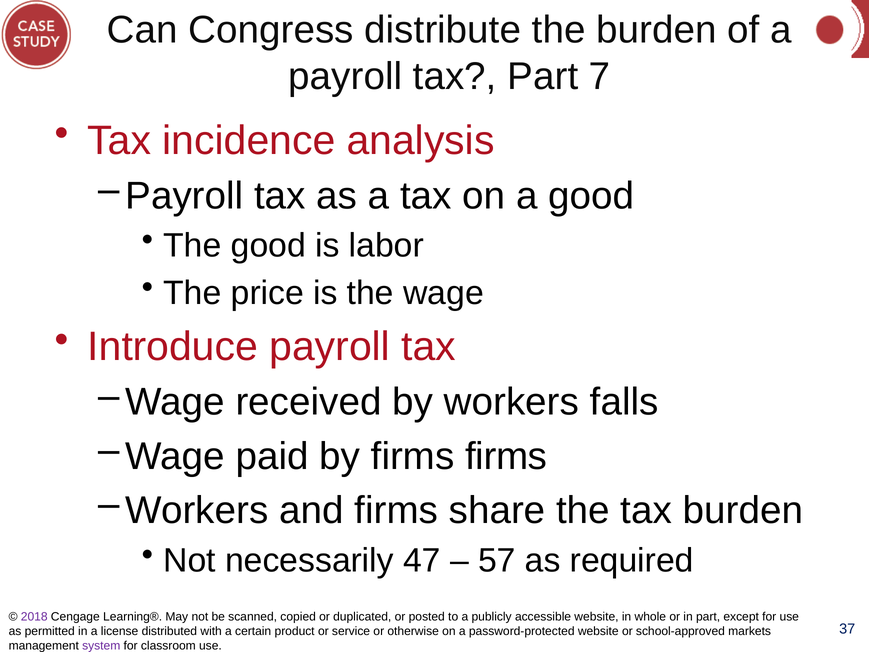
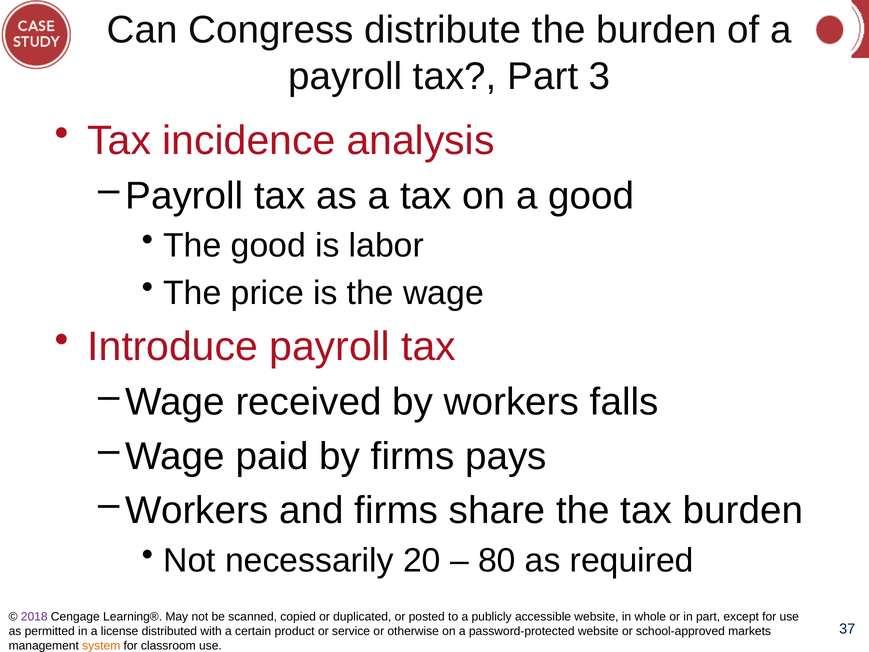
7: 7 -> 3
firms firms: firms -> pays
47: 47 -> 20
57: 57 -> 80
system colour: purple -> orange
